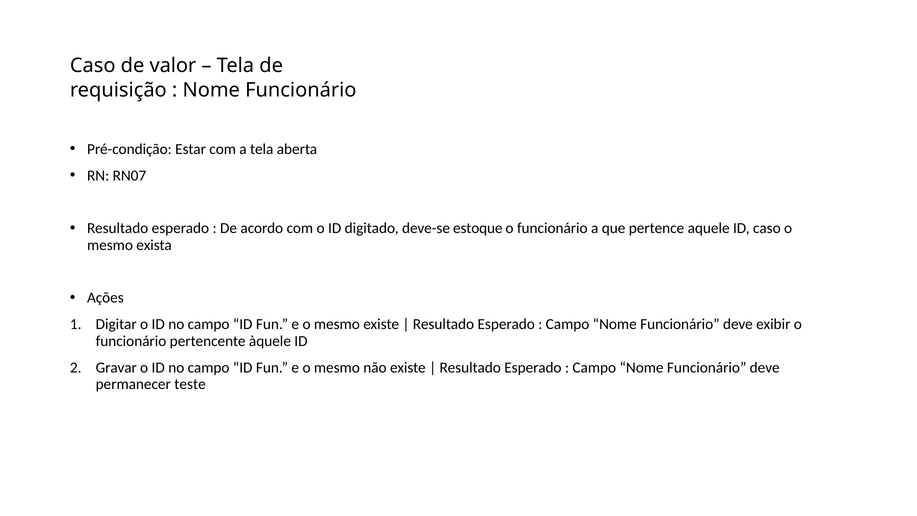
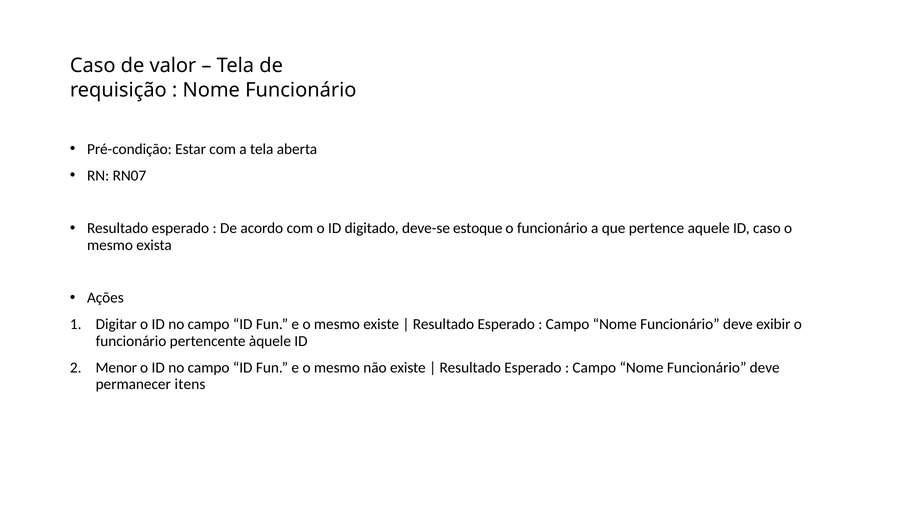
Gravar: Gravar -> Menor
teste: teste -> itens
